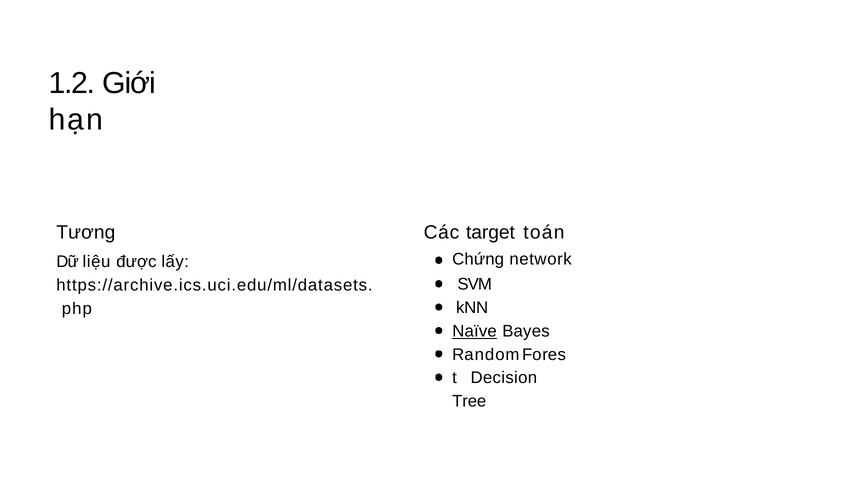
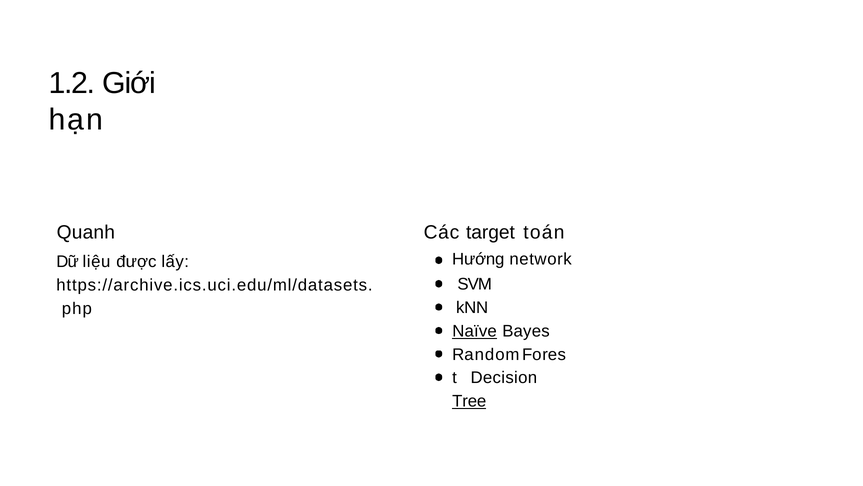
Tương: Tương -> Quanh
Chứng: Chứng -> Hướng
Tree underline: none -> present
